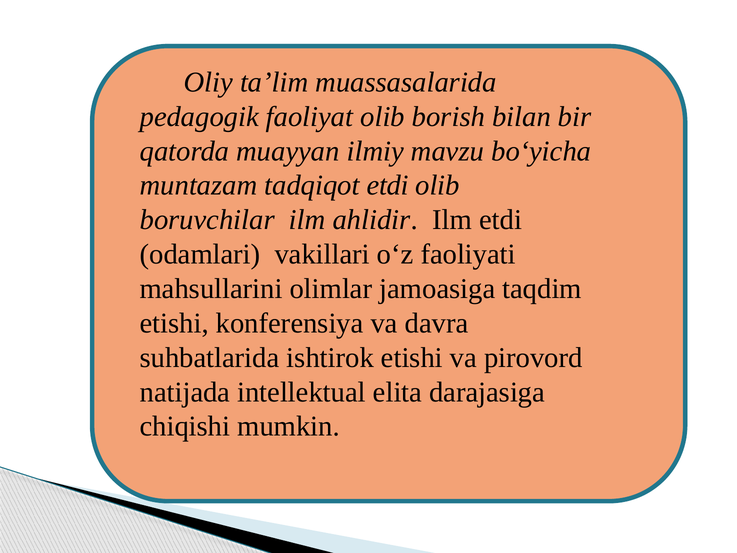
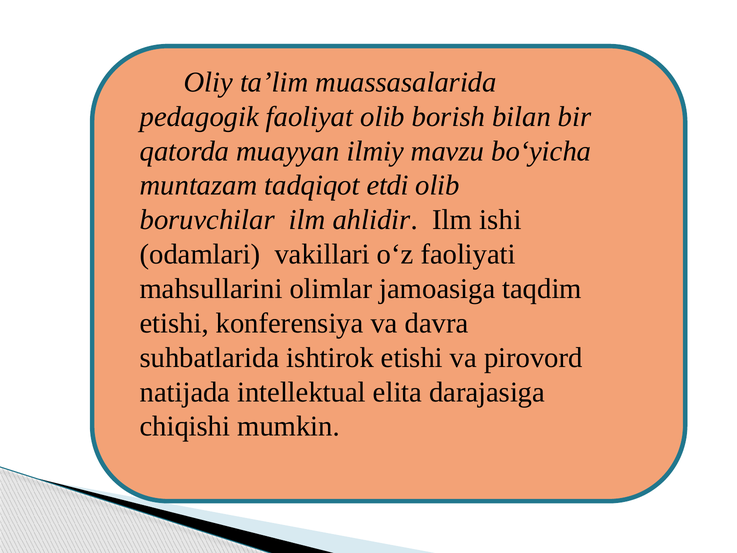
Ilm etdi: etdi -> ishi
